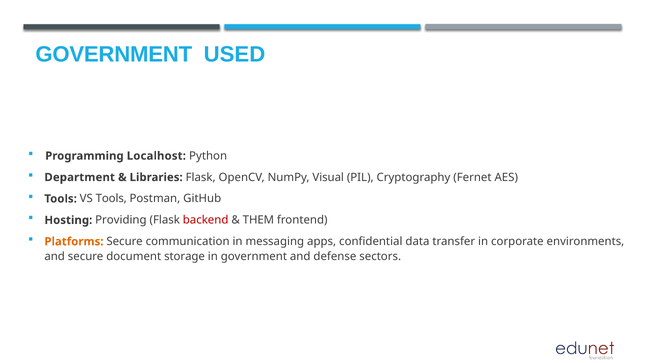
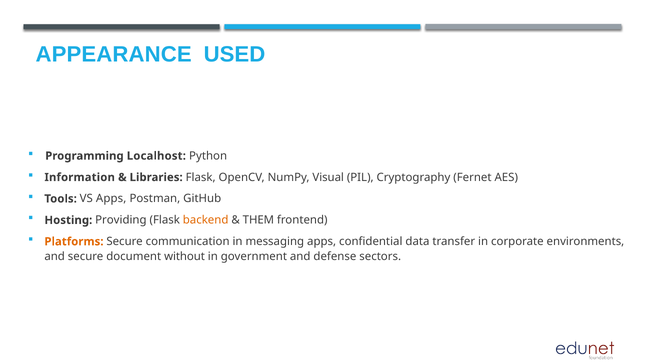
GOVERNMENT at (114, 54): GOVERNMENT -> APPEARANCE
Department: Department -> Information
VS Tools: Tools -> Apps
backend colour: red -> orange
storage: storage -> without
